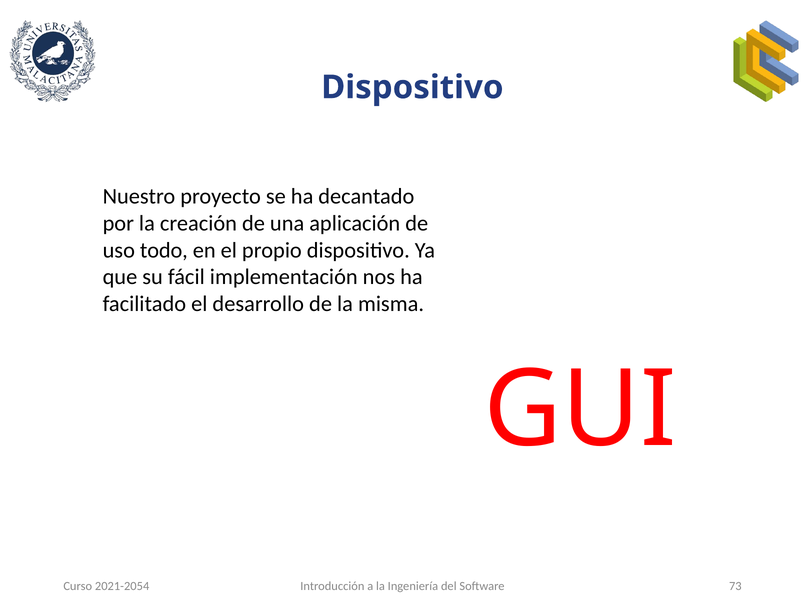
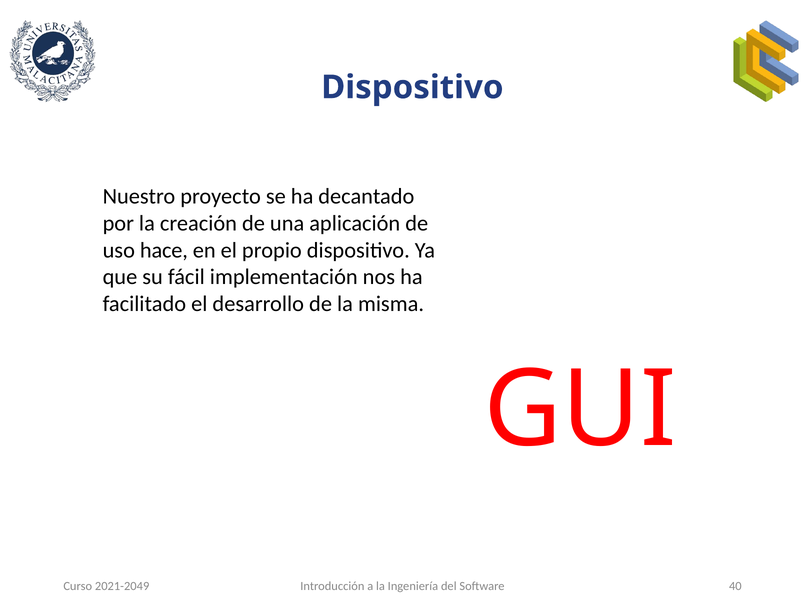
todo: todo -> hace
2021-2054: 2021-2054 -> 2021-2049
73: 73 -> 40
